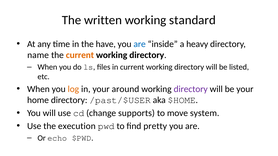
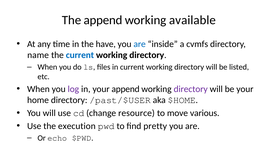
The written: written -> append
standard: standard -> available
heavy: heavy -> cvmfs
current at (80, 55) colour: orange -> blue
log colour: orange -> purple
your around: around -> append
supports: supports -> resource
system: system -> various
